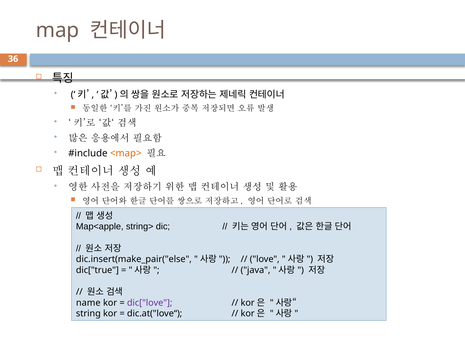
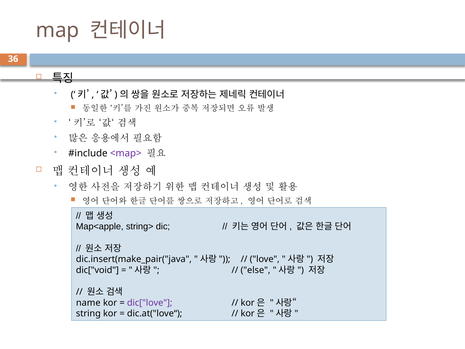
<map> colour: orange -> purple
dic.insert(make_pair("else: dic.insert(make_pair("else -> dic.insert(make_pair("java
dic["true: dic["true -> dic["void
java: java -> else
